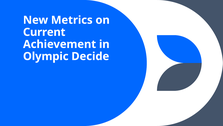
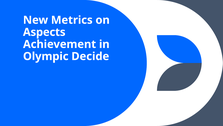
Current: Current -> Aspects
